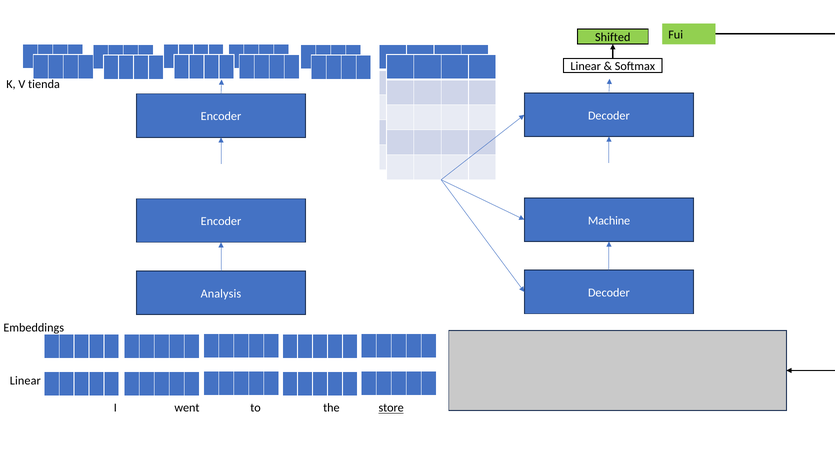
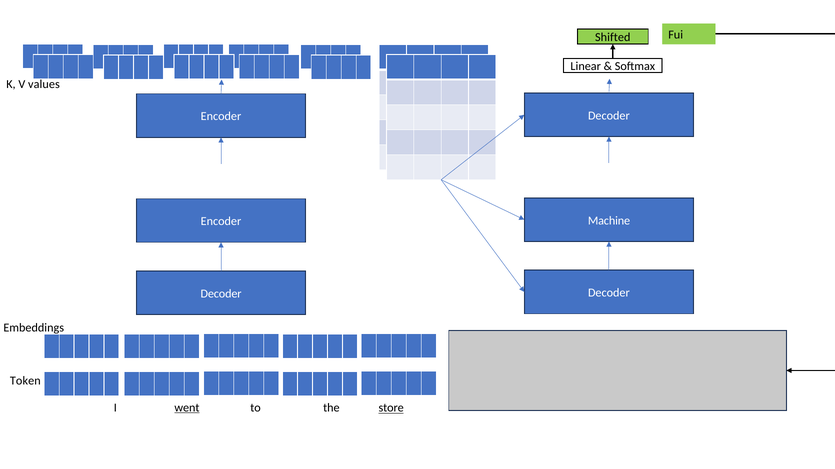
tienda: tienda -> values
Analysis at (221, 294): Analysis -> Decoder
Linear at (25, 381): Linear -> Token
went underline: none -> present
